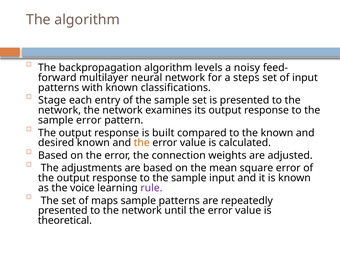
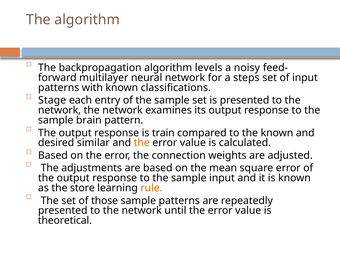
sample error: error -> brain
built: built -> train
desired known: known -> similar
voice: voice -> store
rule colour: purple -> orange
maps: maps -> those
